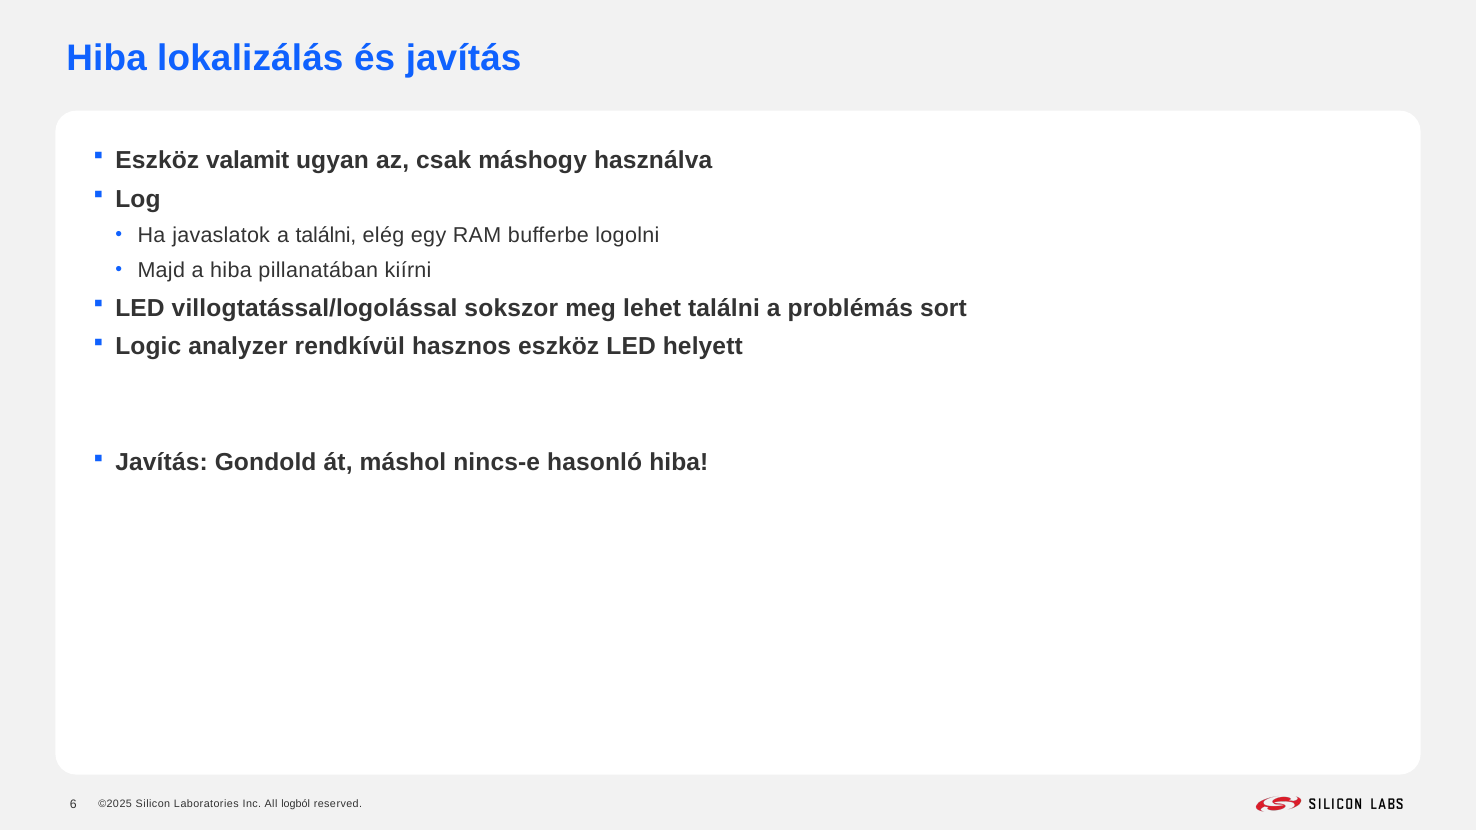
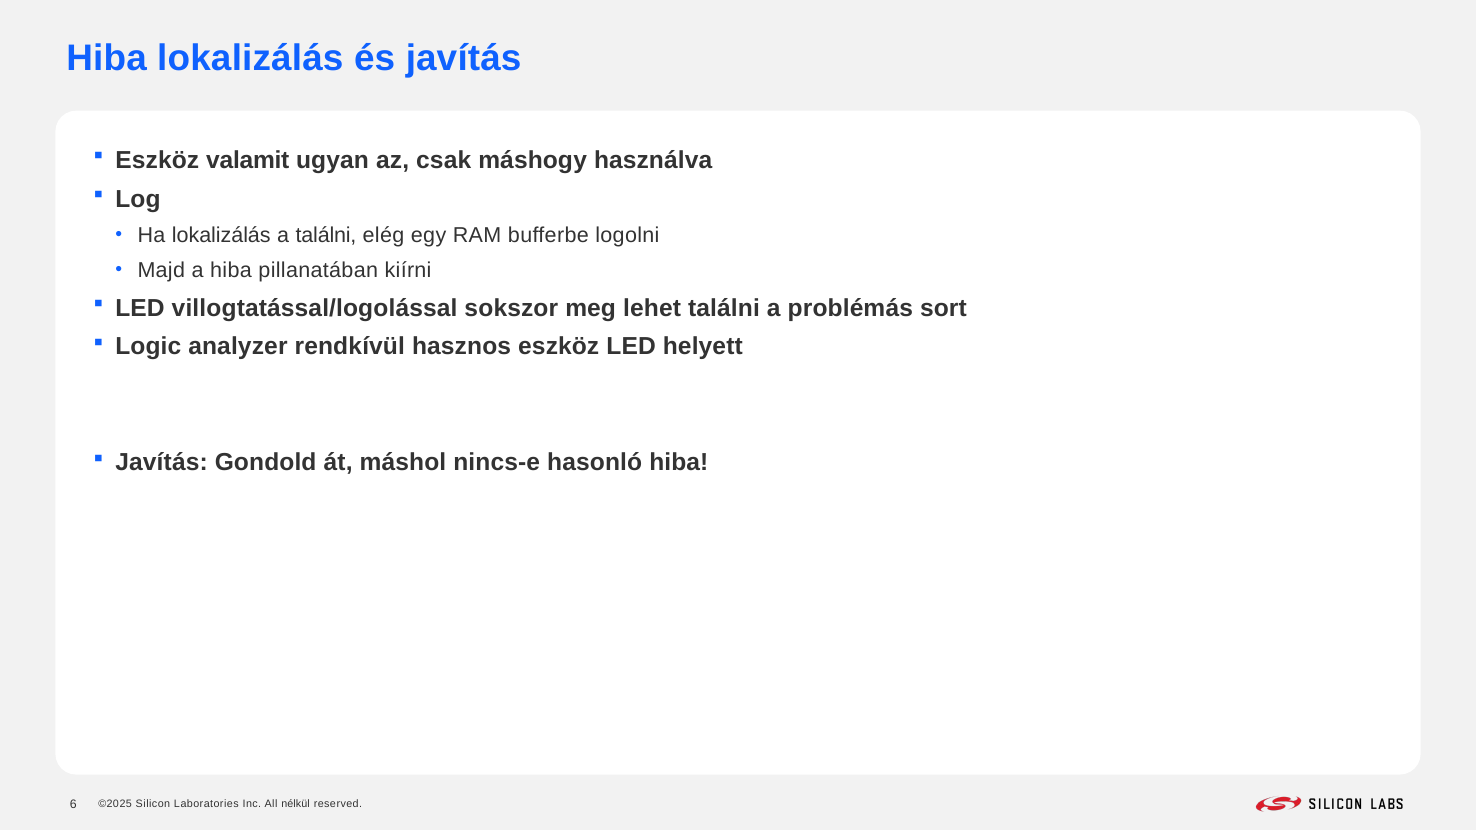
Ha javaslatok: javaslatok -> lokalizálás
logból: logból -> nélkül
